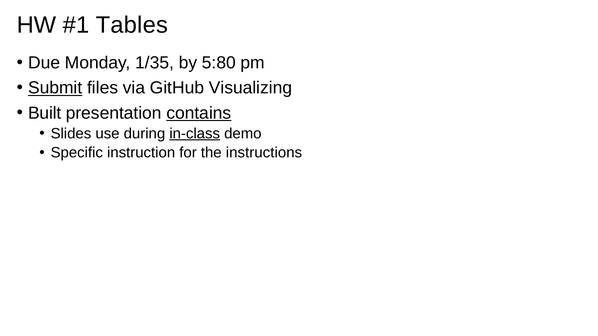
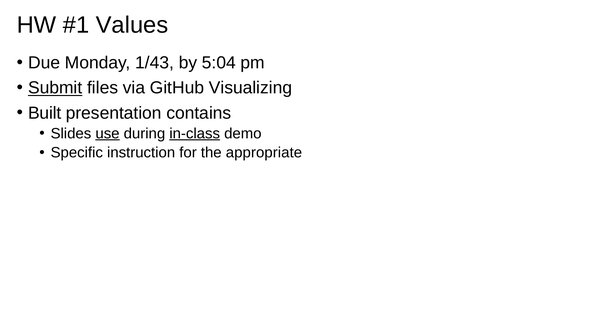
Tables: Tables -> Values
1/35: 1/35 -> 1/43
5:80: 5:80 -> 5:04
contains underline: present -> none
use underline: none -> present
instructions: instructions -> appropriate
